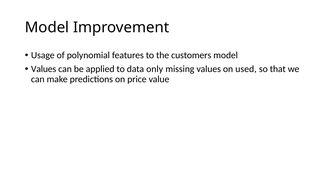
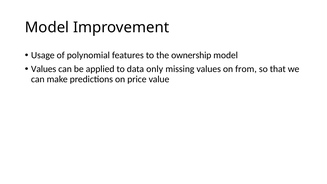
customers: customers -> ownership
used: used -> from
